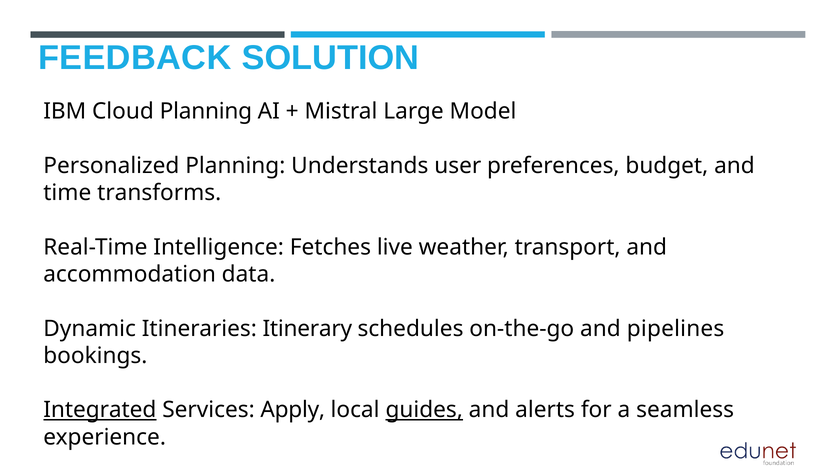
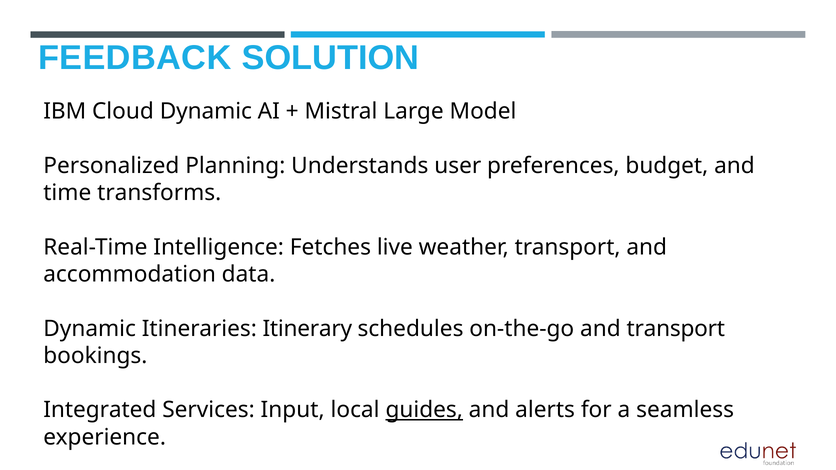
Cloud Planning: Planning -> Dynamic
and pipelines: pipelines -> transport
Integrated underline: present -> none
Apply: Apply -> Input
